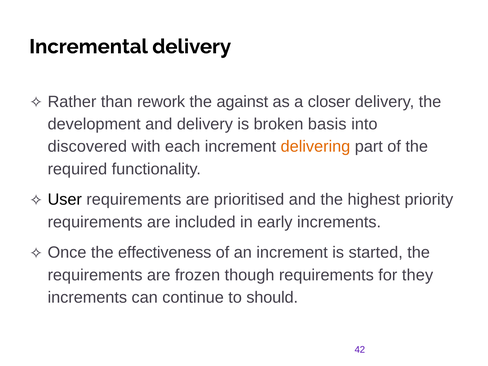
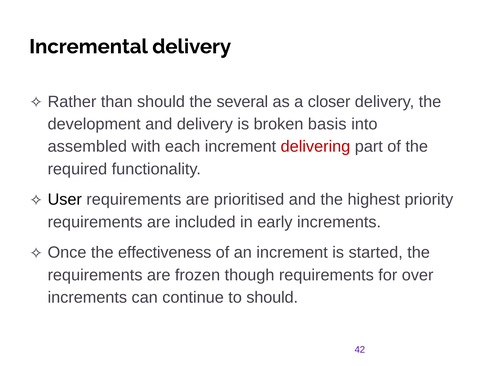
than rework: rework -> should
against: against -> several
discovered: discovered -> assembled
delivering colour: orange -> red
they: they -> over
